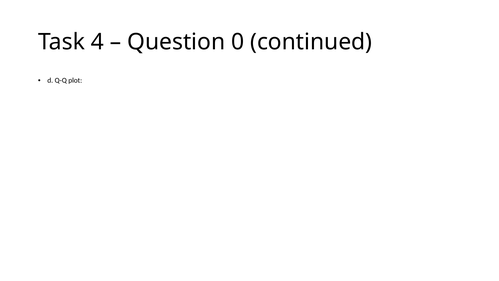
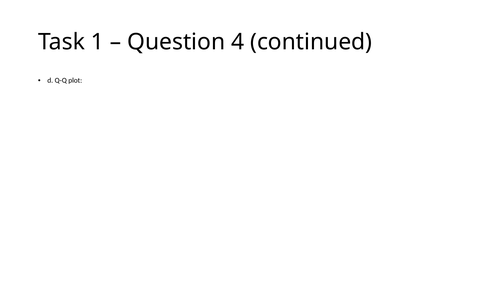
4: 4 -> 1
0: 0 -> 4
